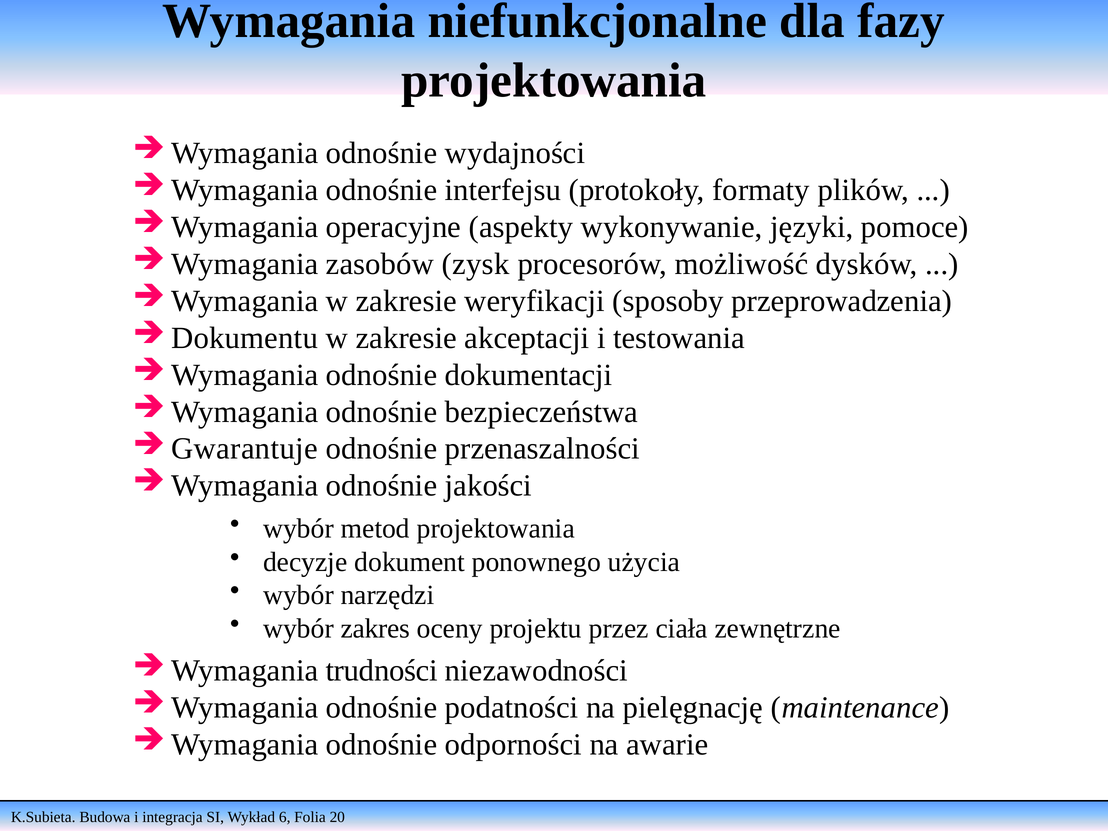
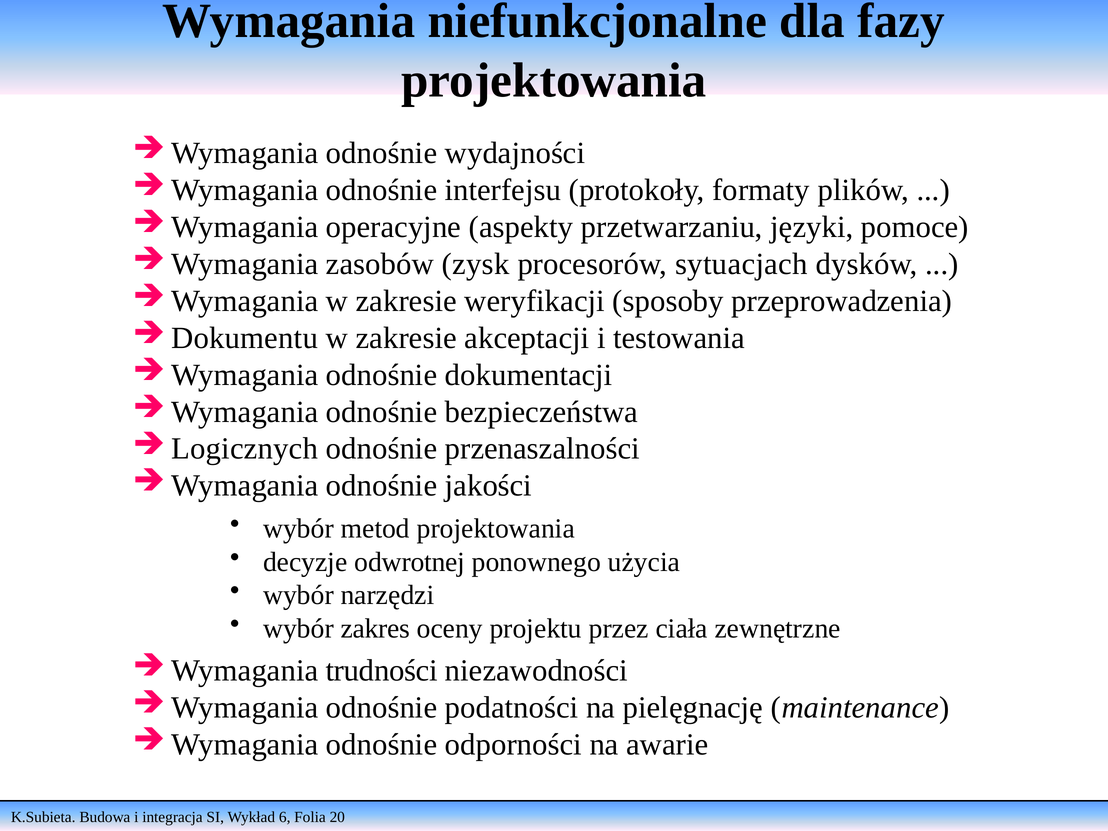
wykonywanie: wykonywanie -> przetwarzaniu
możliwość: możliwość -> sytuacjach
Gwarantuje: Gwarantuje -> Logicznych
dokument: dokument -> odwrotnej
